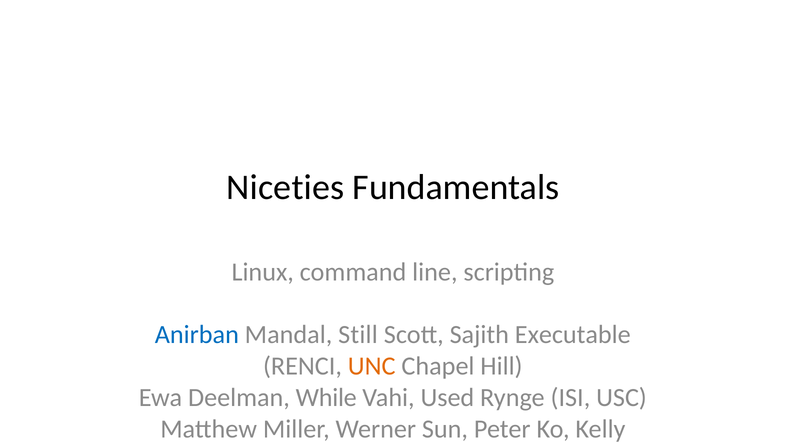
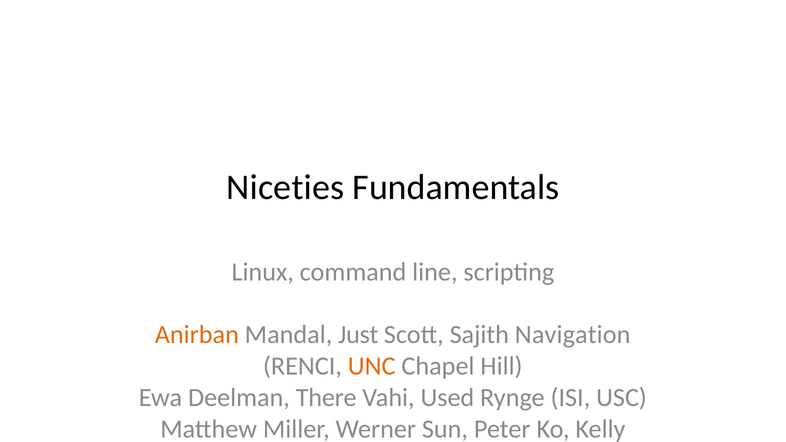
Anirban colour: blue -> orange
Still: Still -> Just
Executable: Executable -> Navigation
While: While -> There
